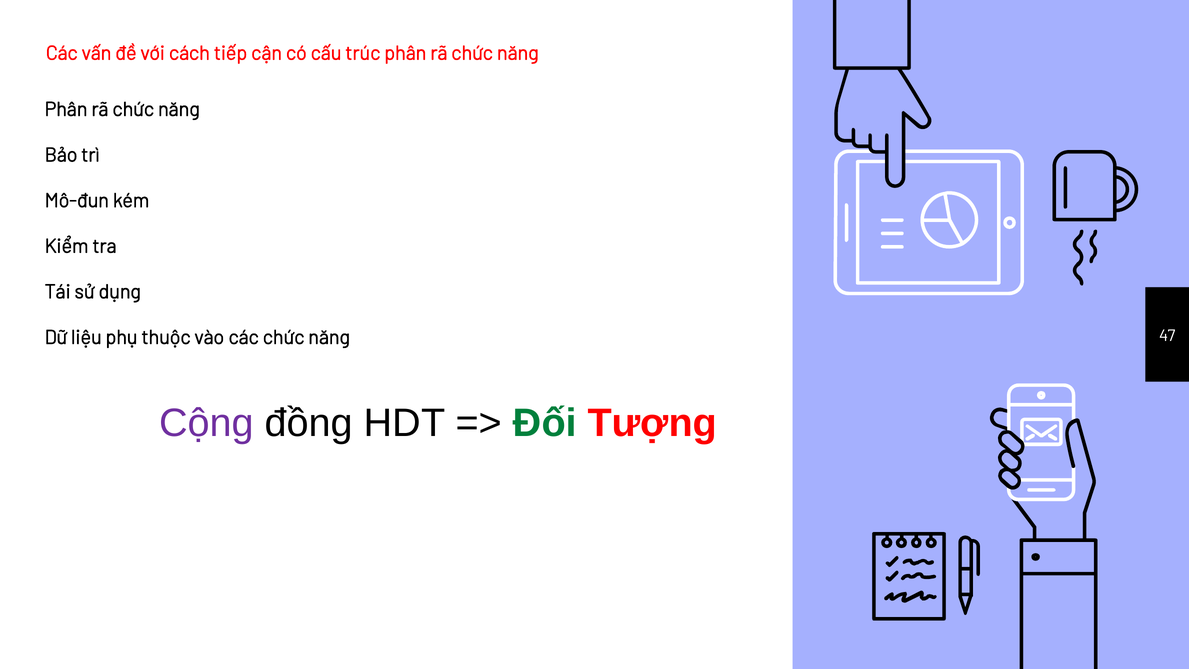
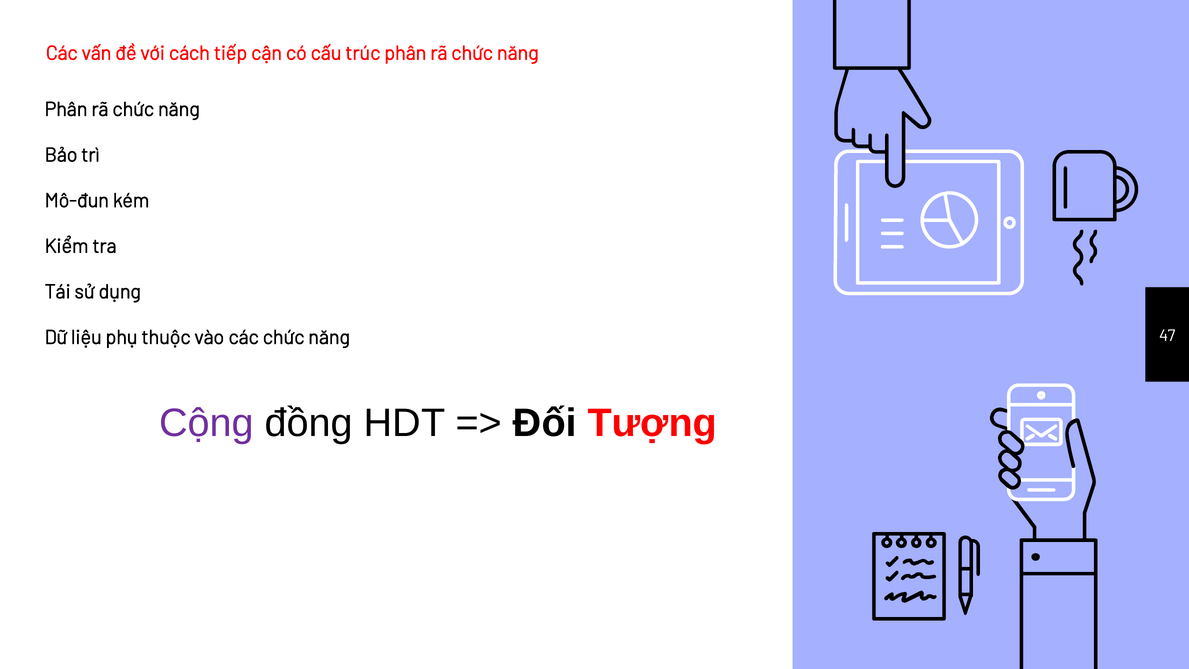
Đối colour: green -> black
